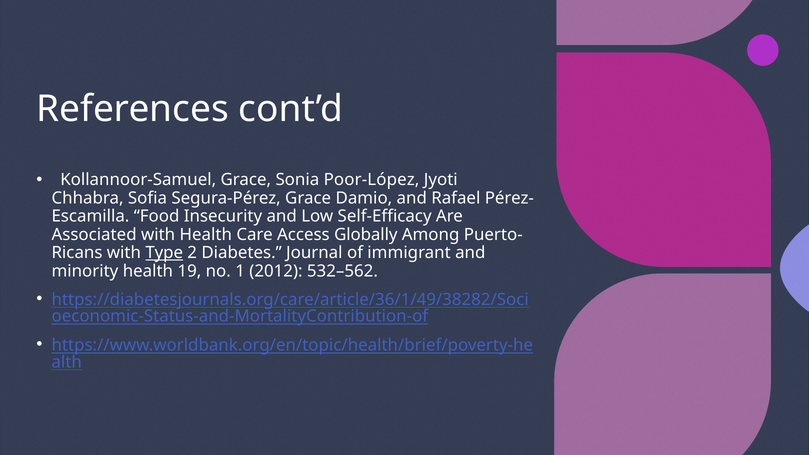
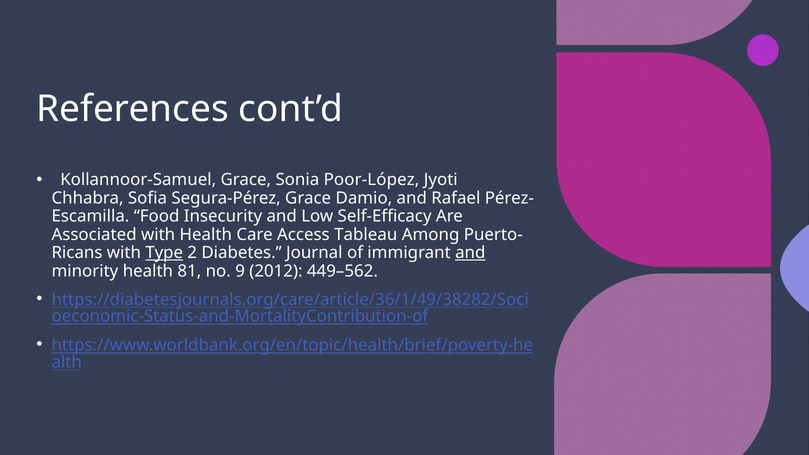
Globally: Globally -> Tableau
and at (470, 253) underline: none -> present
19: 19 -> 81
1: 1 -> 9
532–562: 532–562 -> 449–562
